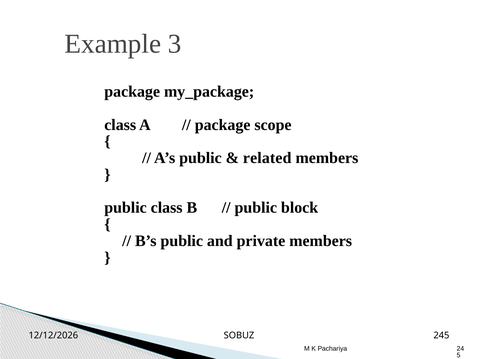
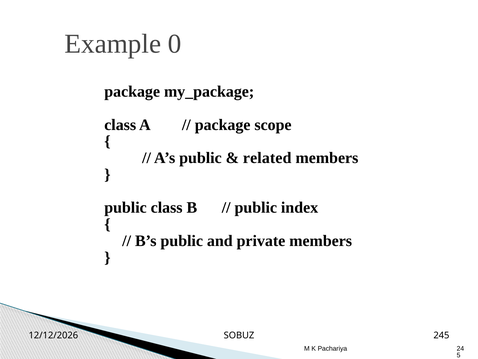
3: 3 -> 0
block: block -> index
